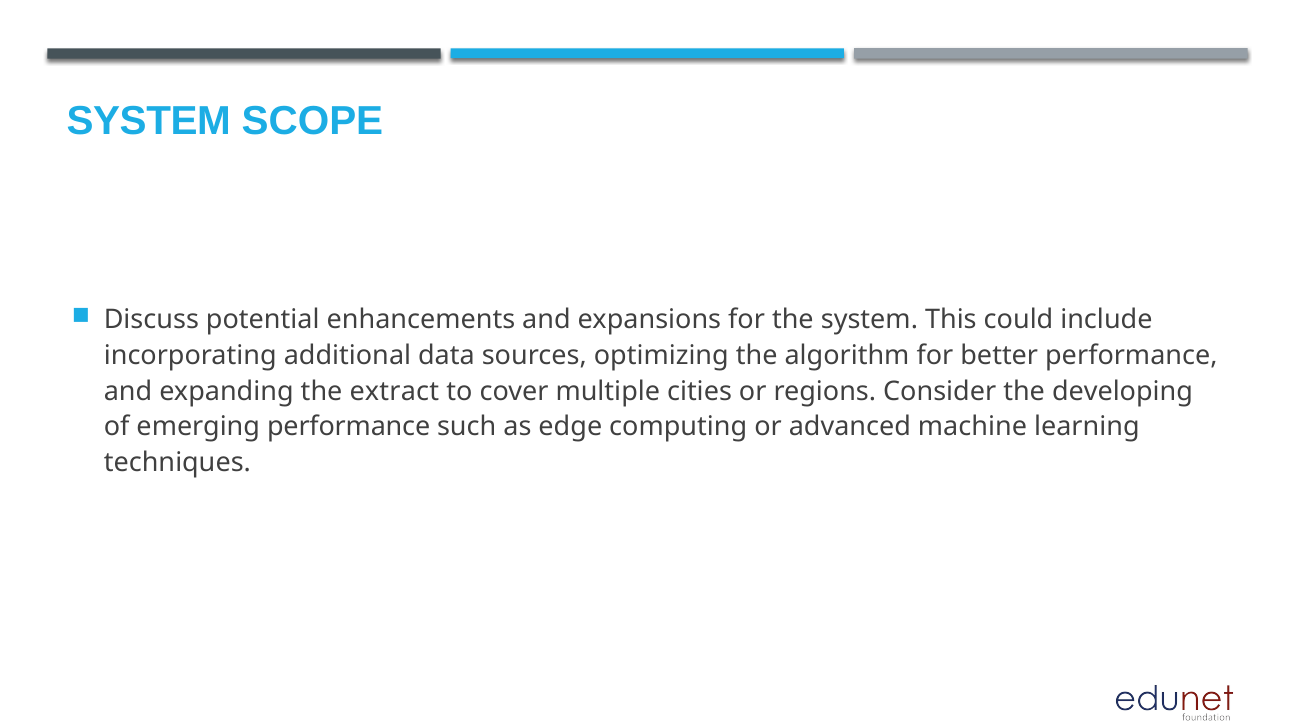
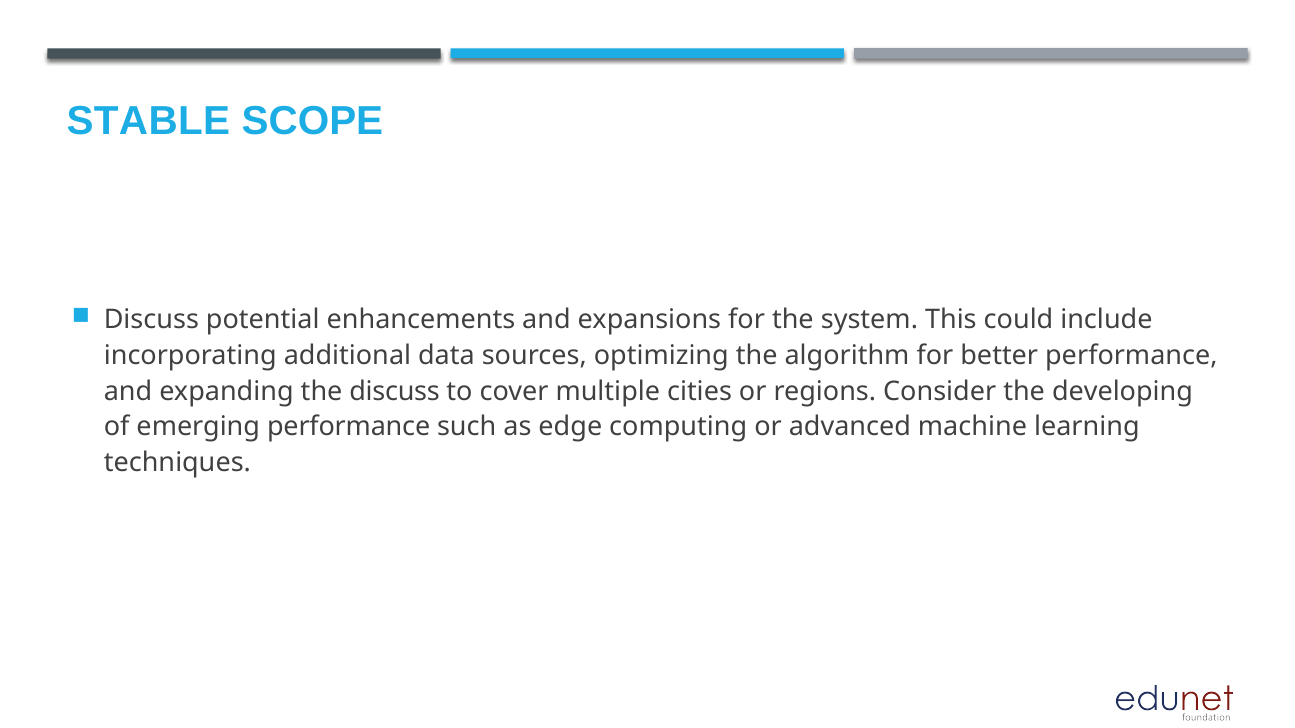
SYSTEM at (149, 122): SYSTEM -> STABLE
the extract: extract -> discuss
